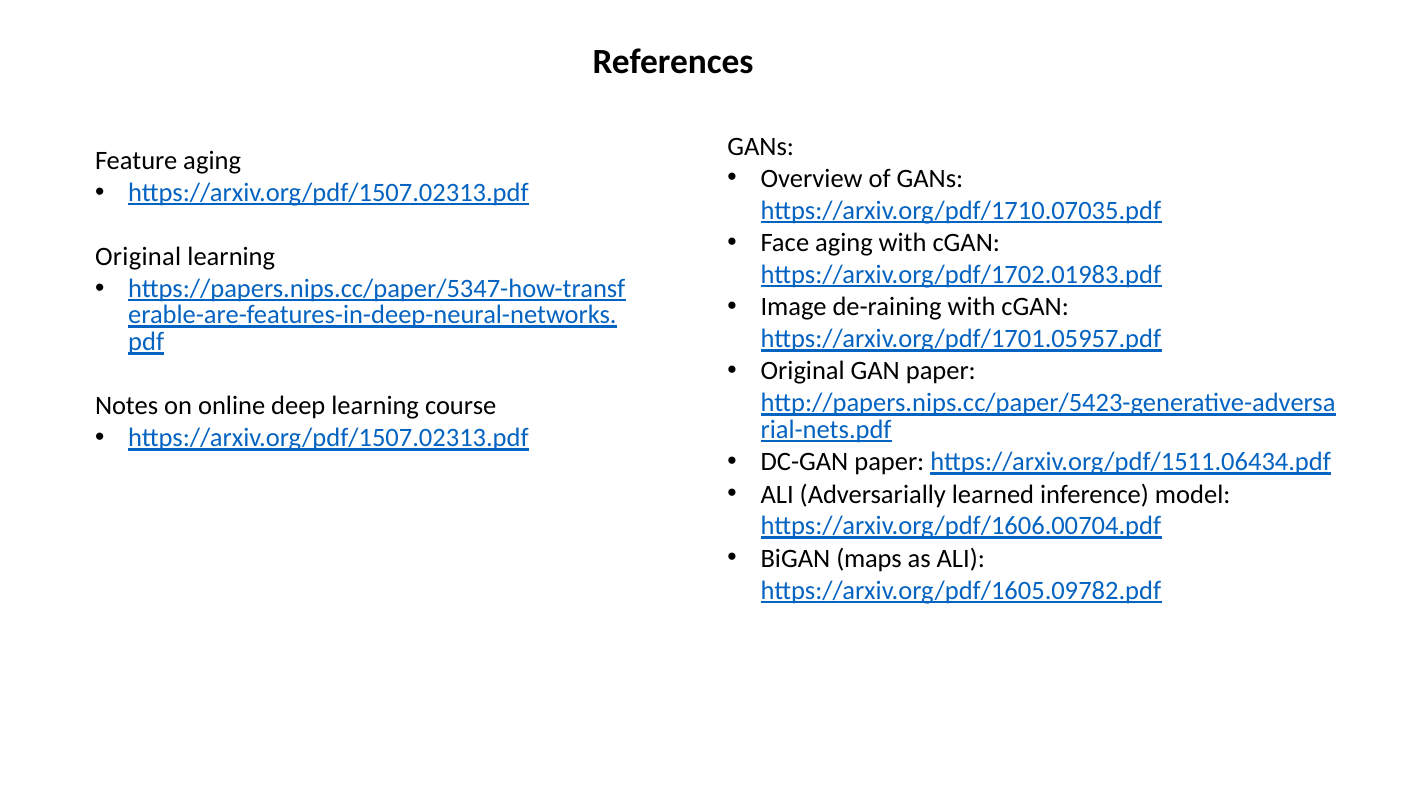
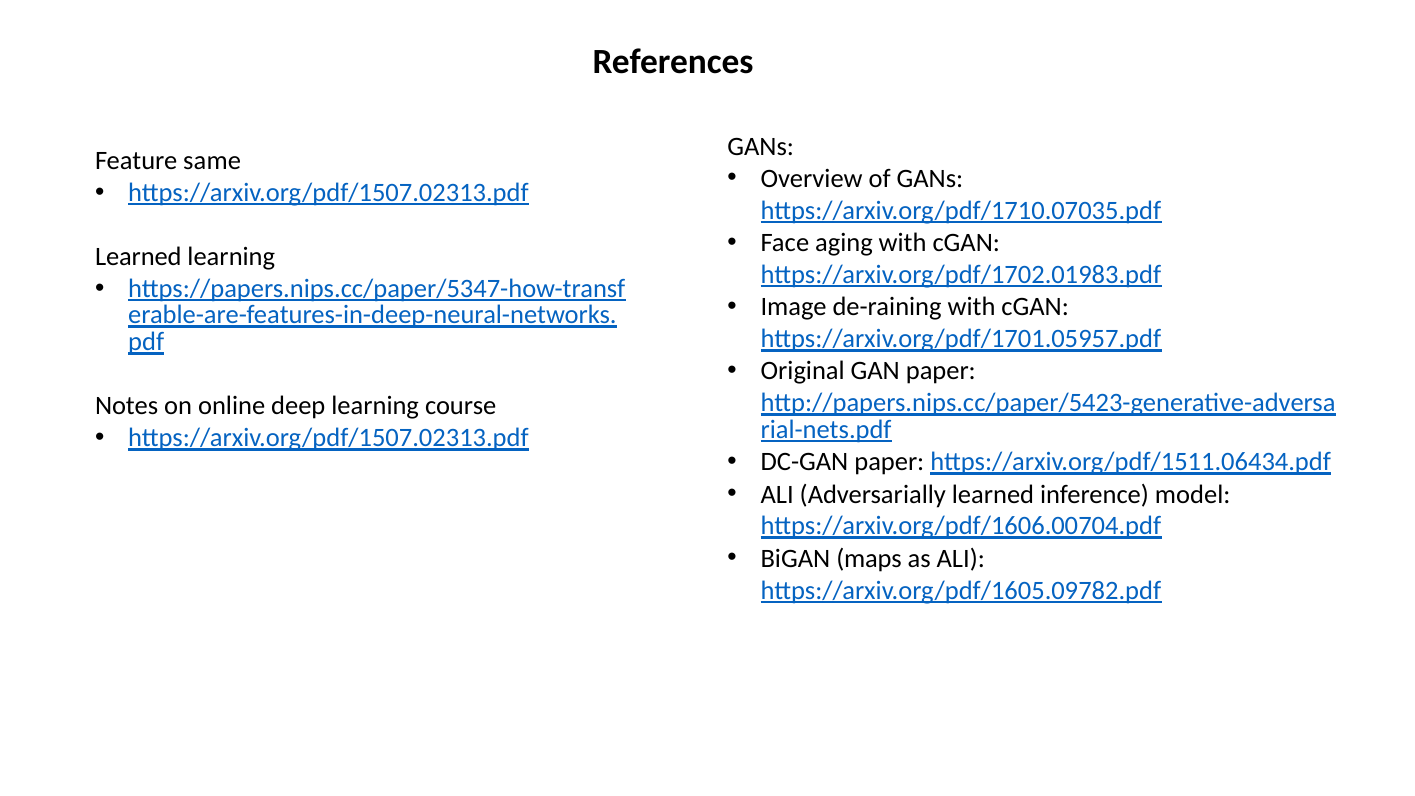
Feature aging: aging -> same
Original at (138, 257): Original -> Learned
